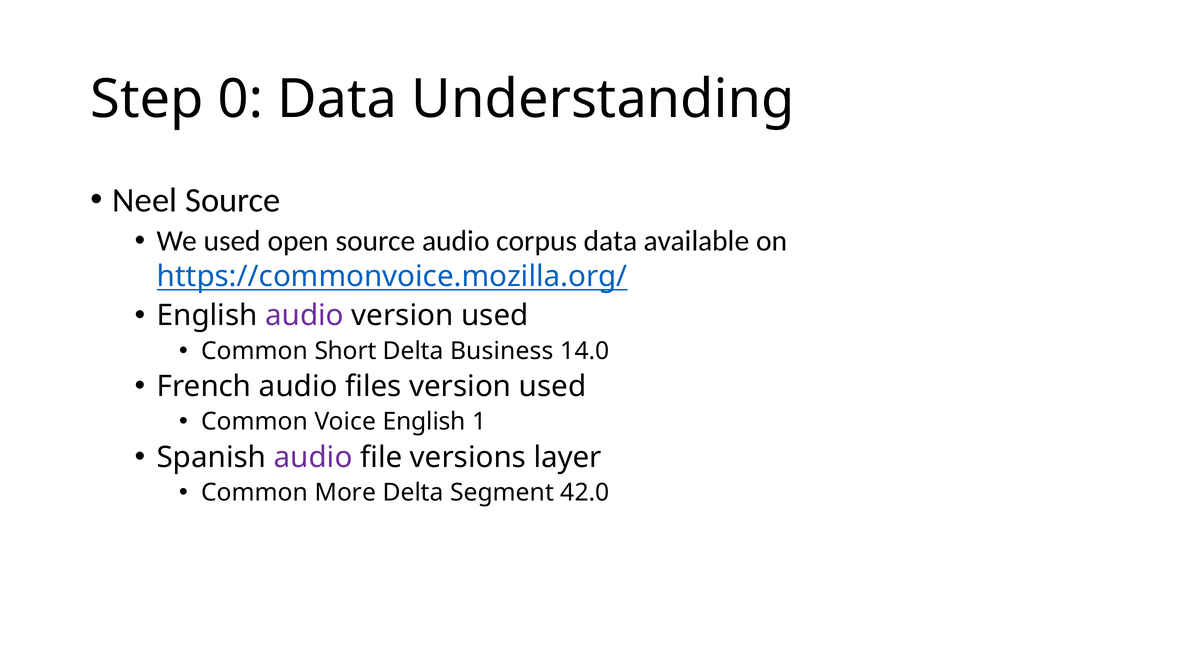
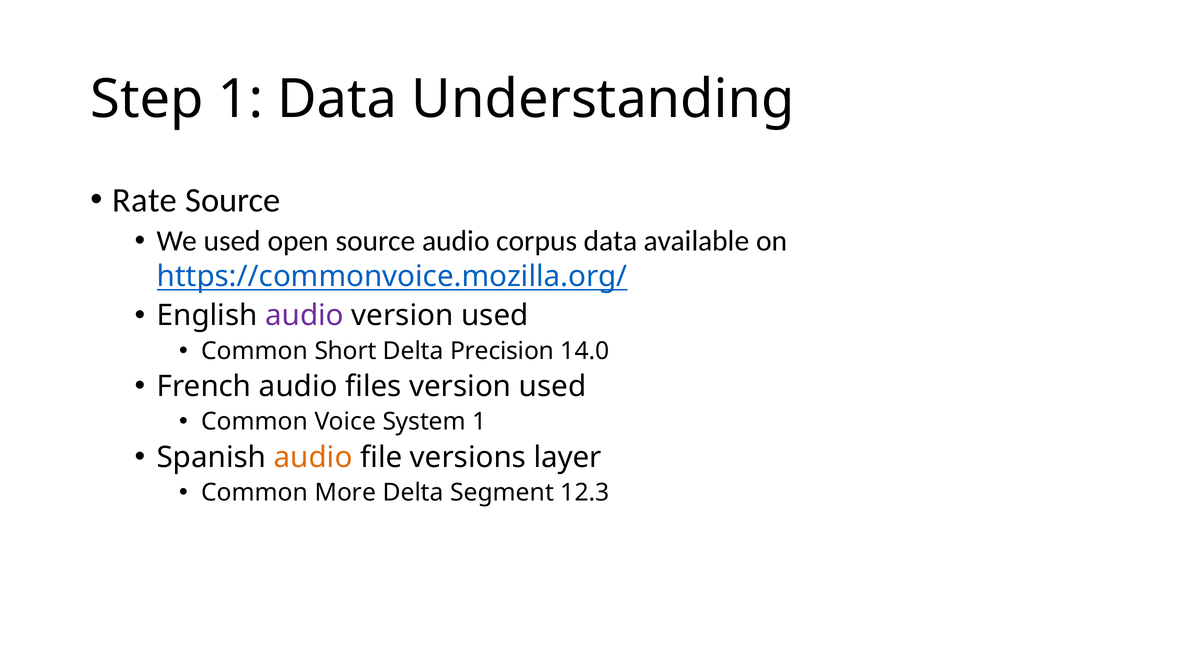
Step 0: 0 -> 1
Neel: Neel -> Rate
Business: Business -> Precision
Voice English: English -> System
audio at (313, 457) colour: purple -> orange
42.0: 42.0 -> 12.3
